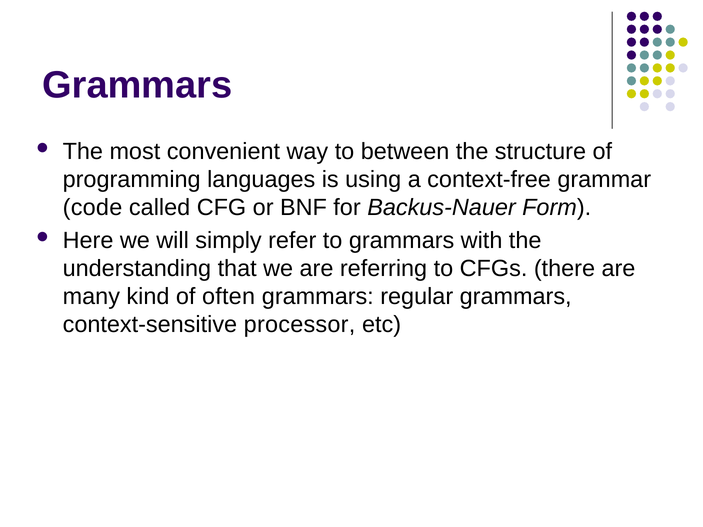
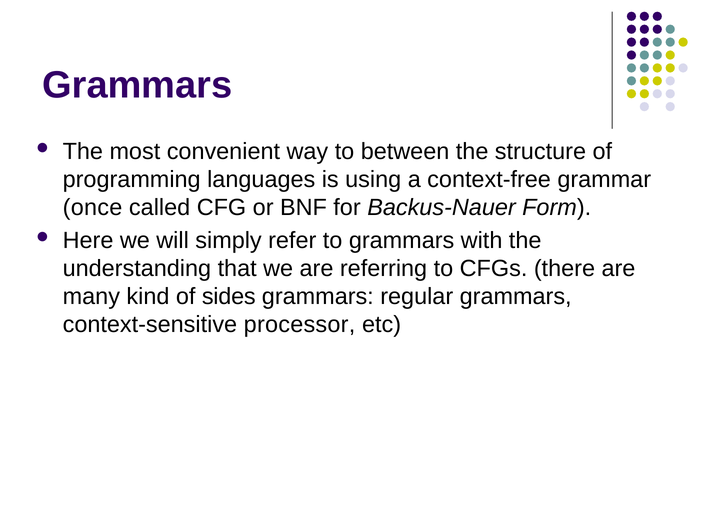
code: code -> once
often: often -> sides
